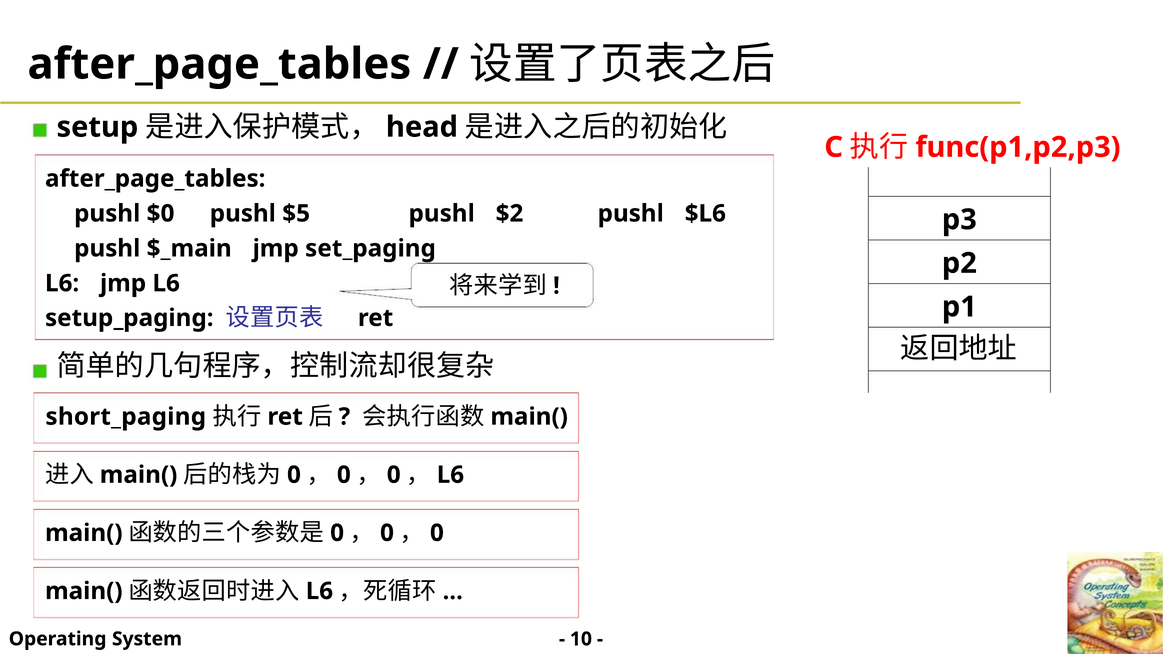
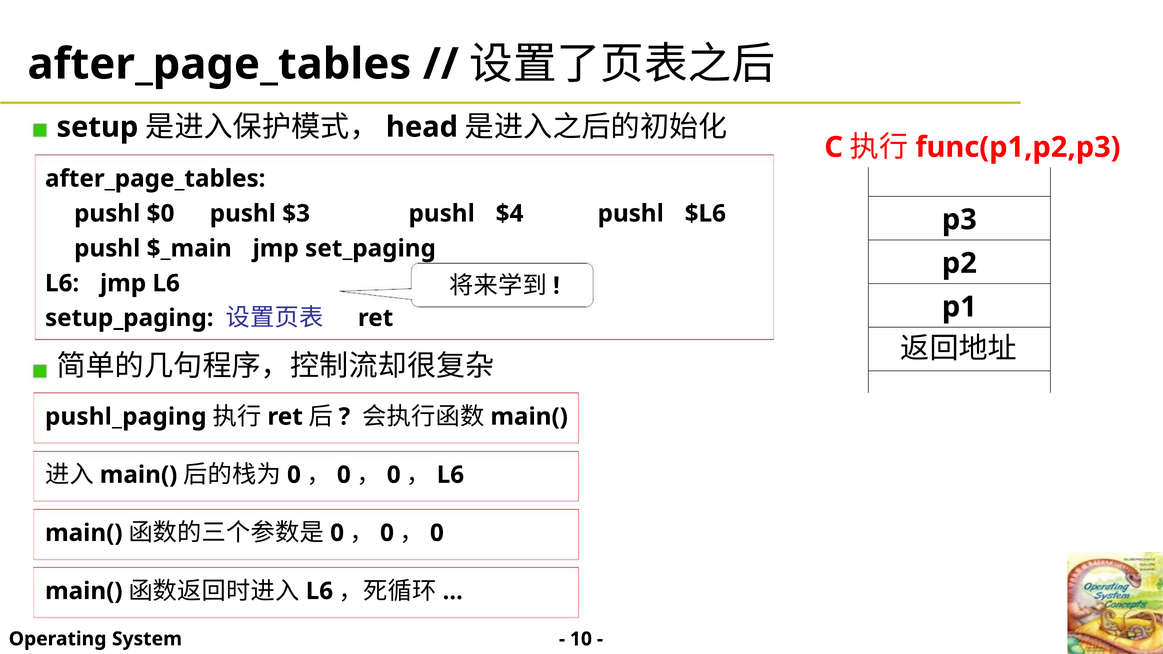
$5: $5 -> $3
$2: $2 -> $4
short_paging: short_paging -> pushl_paging
